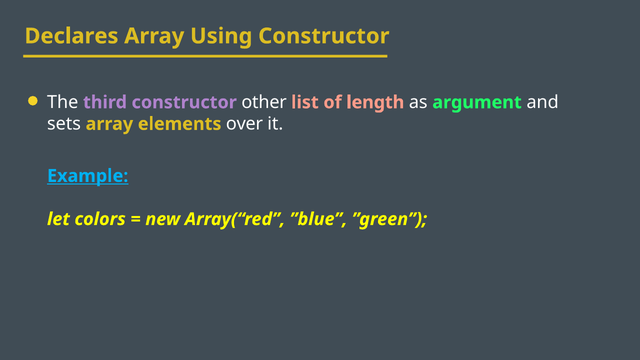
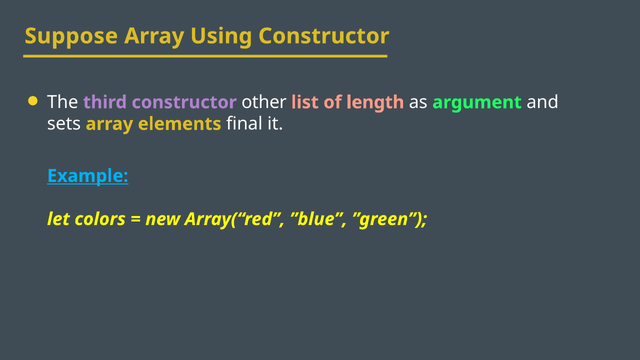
Declares: Declares -> Suppose
over: over -> final
